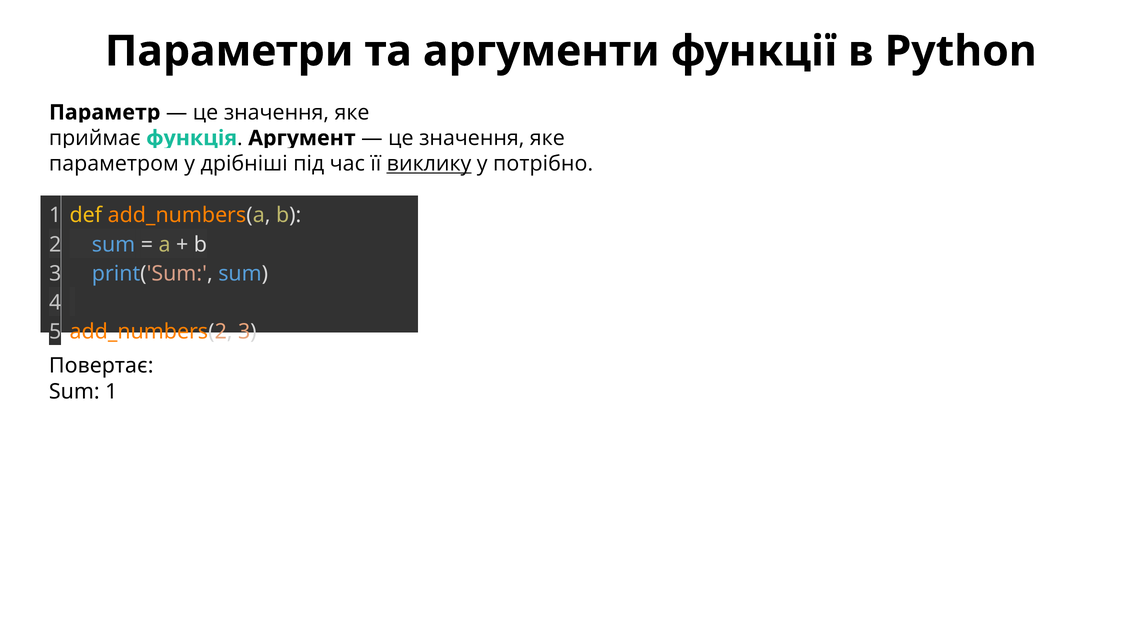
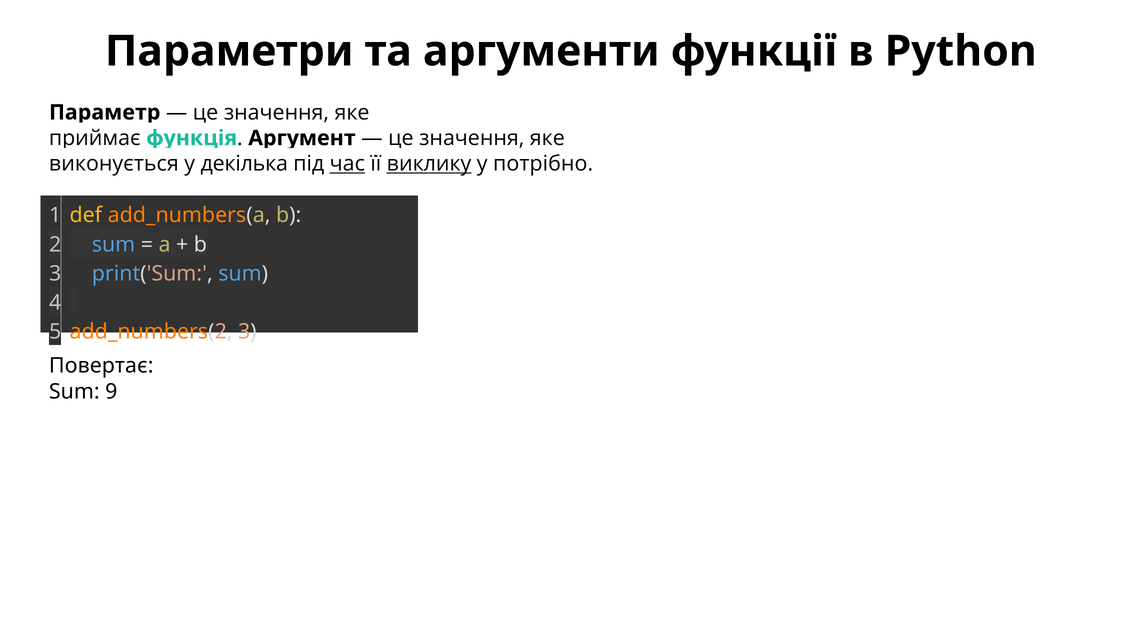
параметром: параметром -> виконується
дрібніші: дрібніші -> декілька
час underline: none -> present
Sum 1: 1 -> 9
